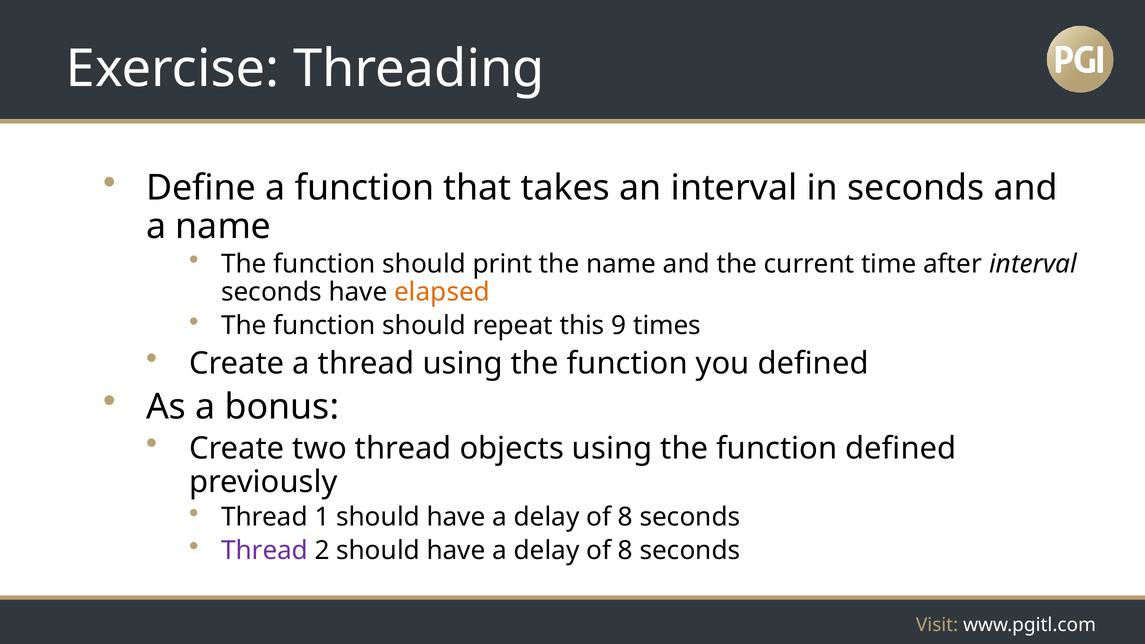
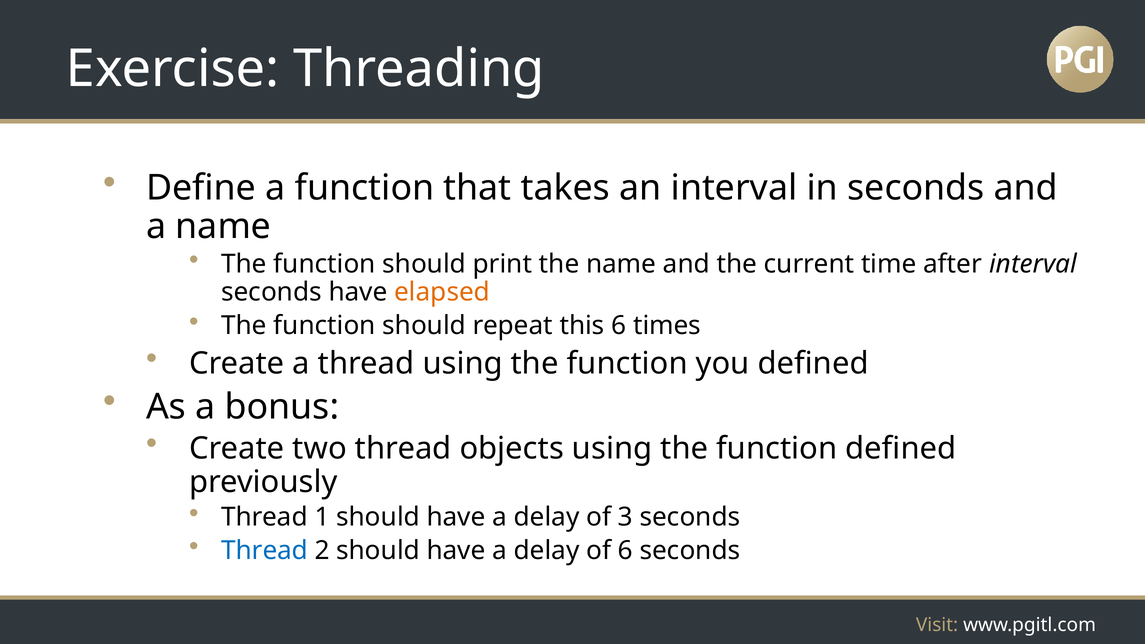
this 9: 9 -> 6
8 at (625, 517): 8 -> 3
Thread at (265, 551) colour: purple -> blue
8 at (625, 551): 8 -> 6
